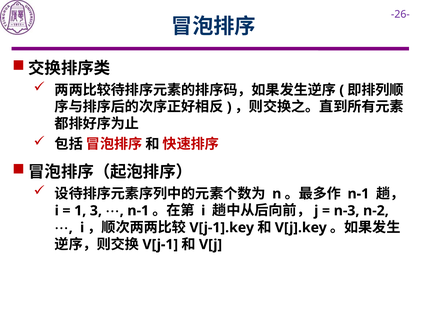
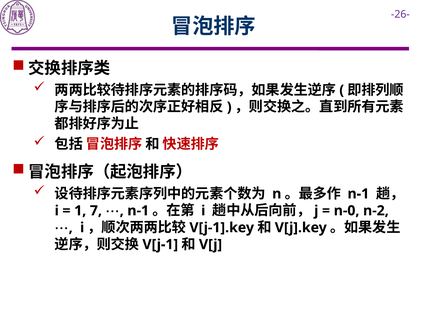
3: 3 -> 7
n-3: n-3 -> n-0
